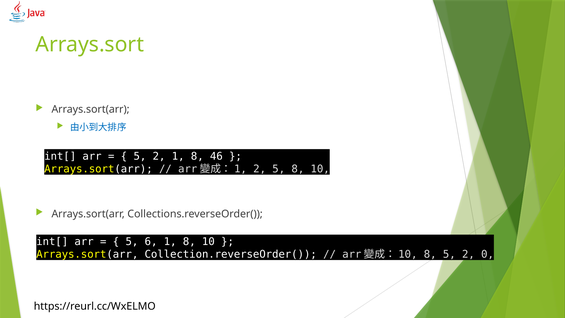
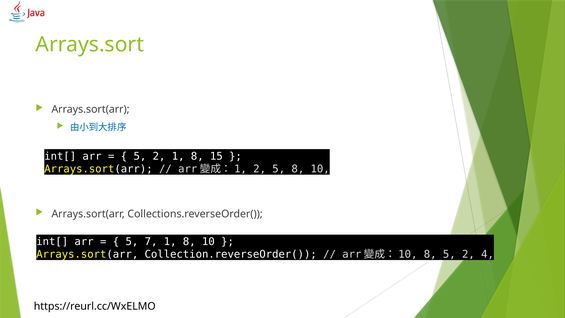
46: 46 -> 15
6: 6 -> 7
0: 0 -> 4
